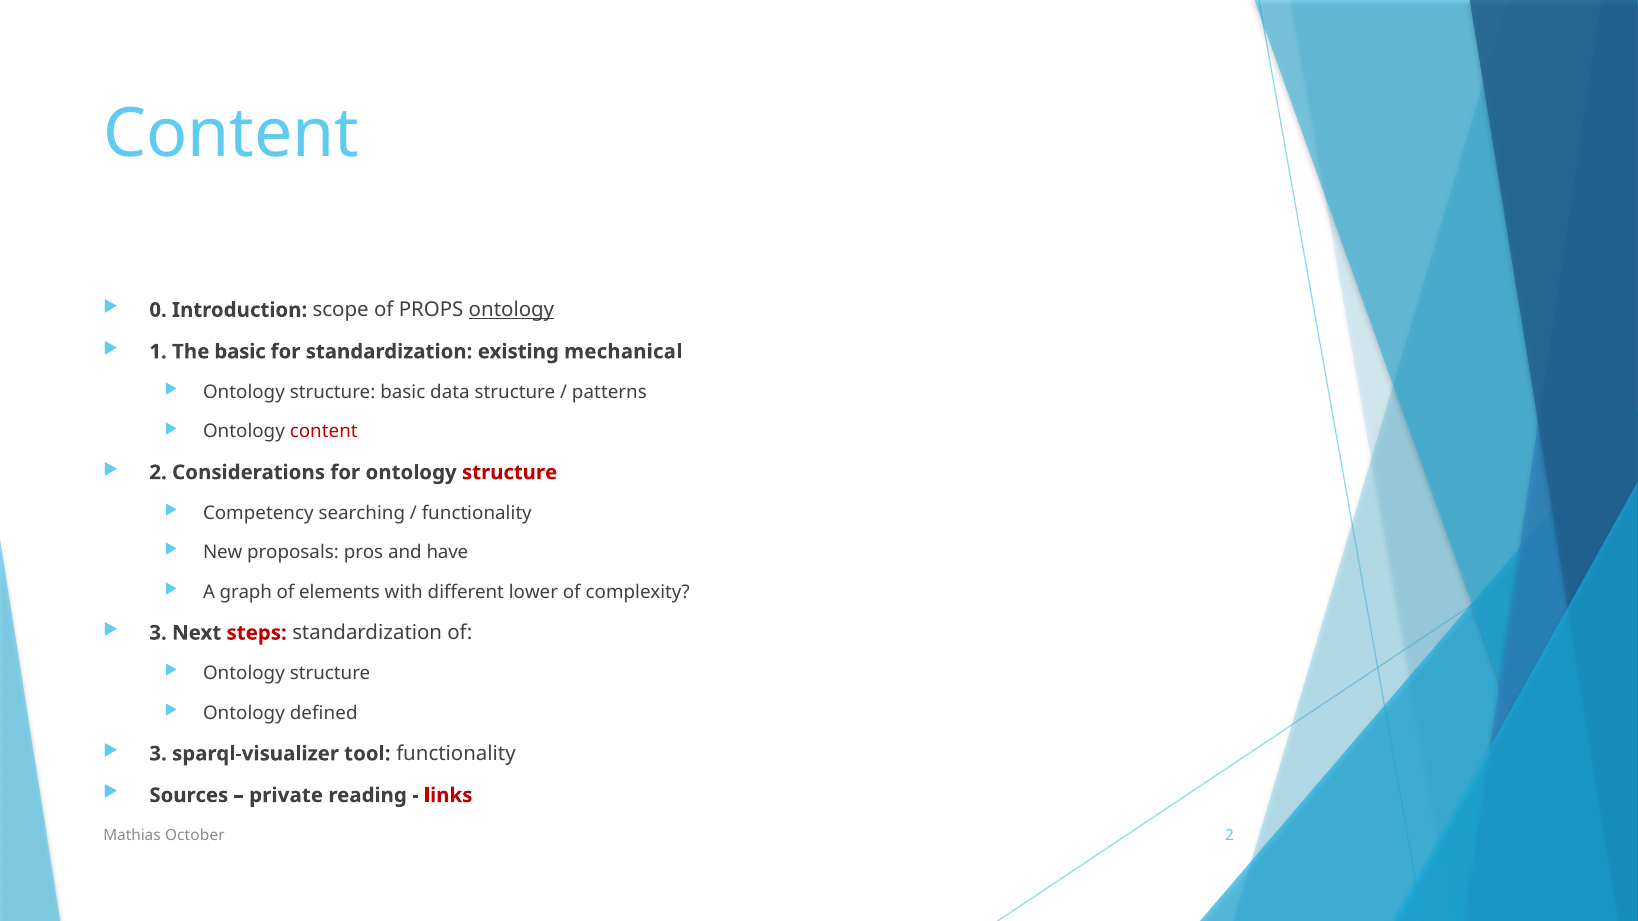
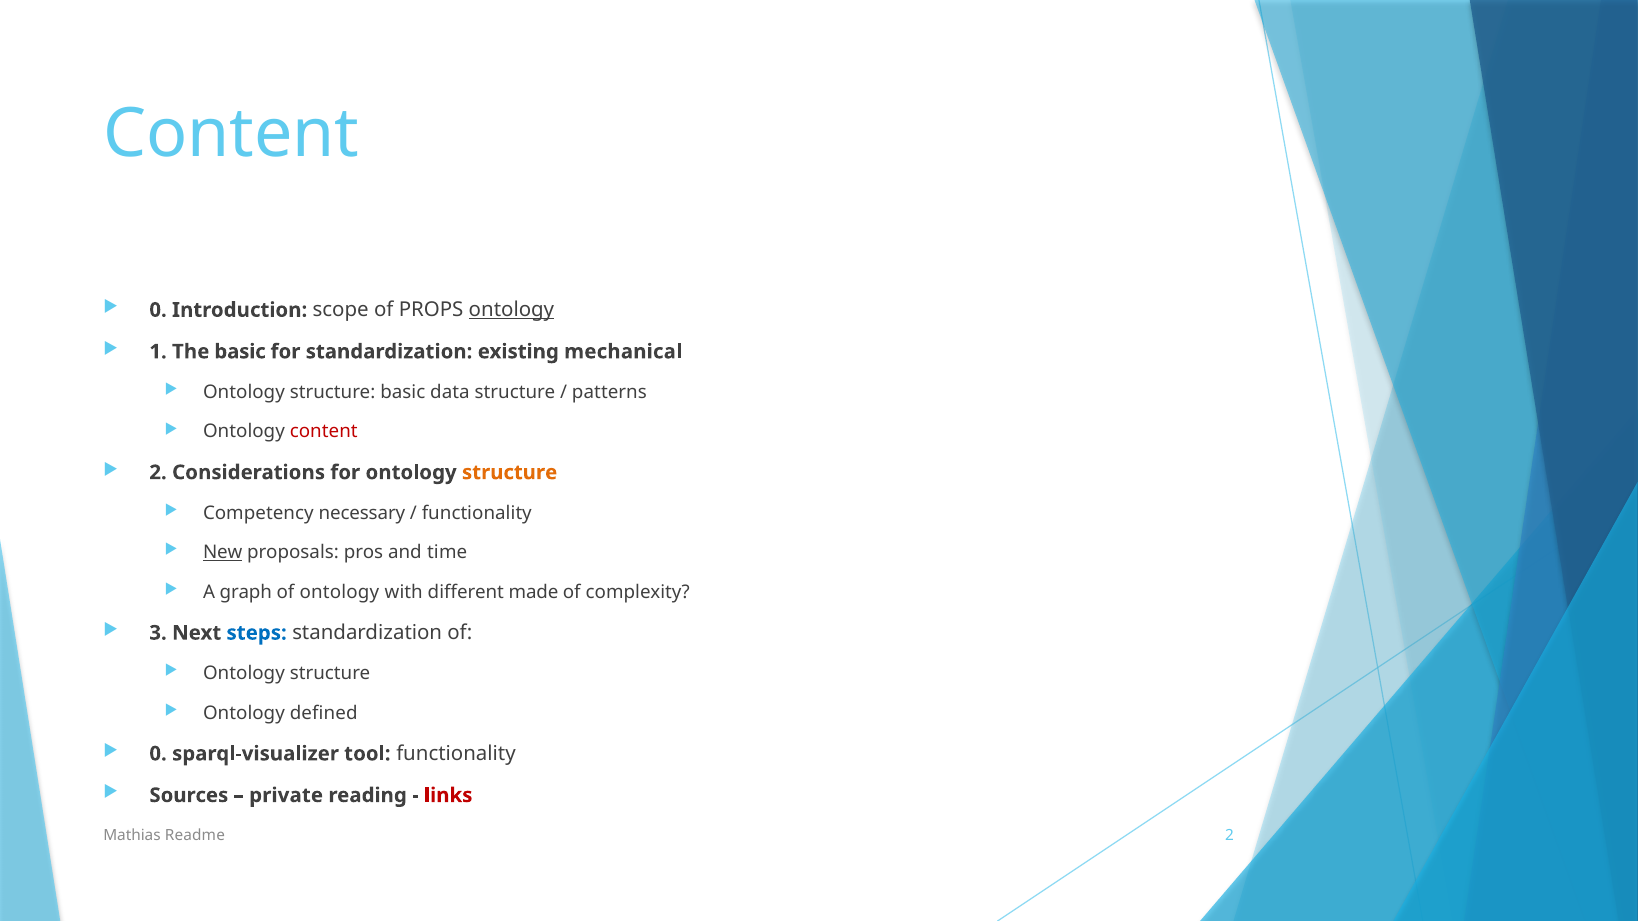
structure at (510, 473) colour: red -> orange
searching: searching -> necessary
New underline: none -> present
have: have -> time
of elements: elements -> ontology
lower: lower -> made
steps colour: red -> blue
3 at (158, 754): 3 -> 0
October: October -> Readme
